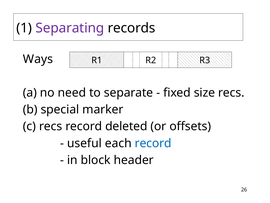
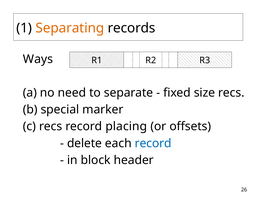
Separating colour: purple -> orange
deleted: deleted -> placing
useful: useful -> delete
